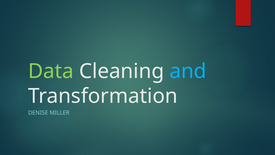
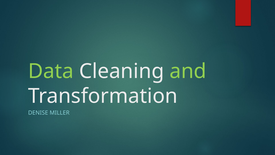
and colour: light blue -> light green
